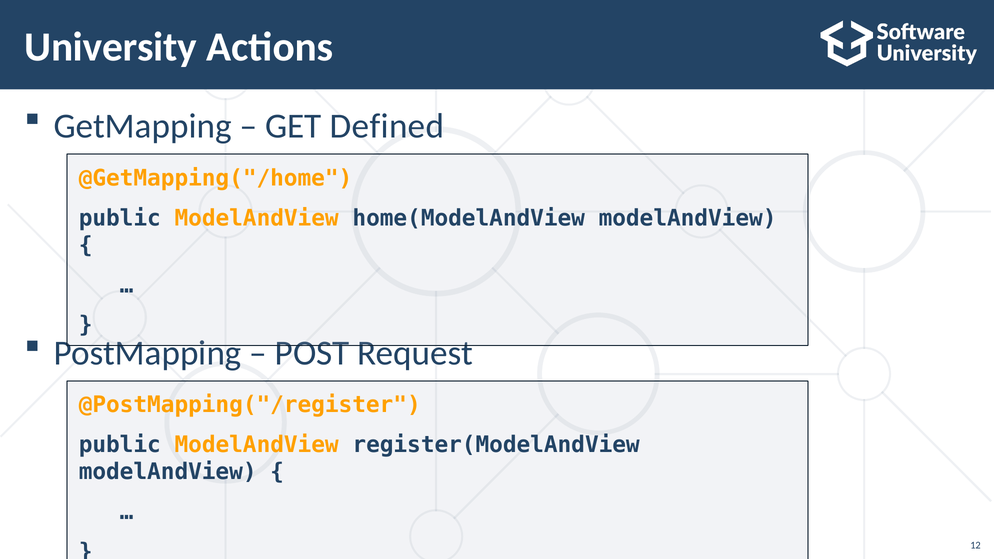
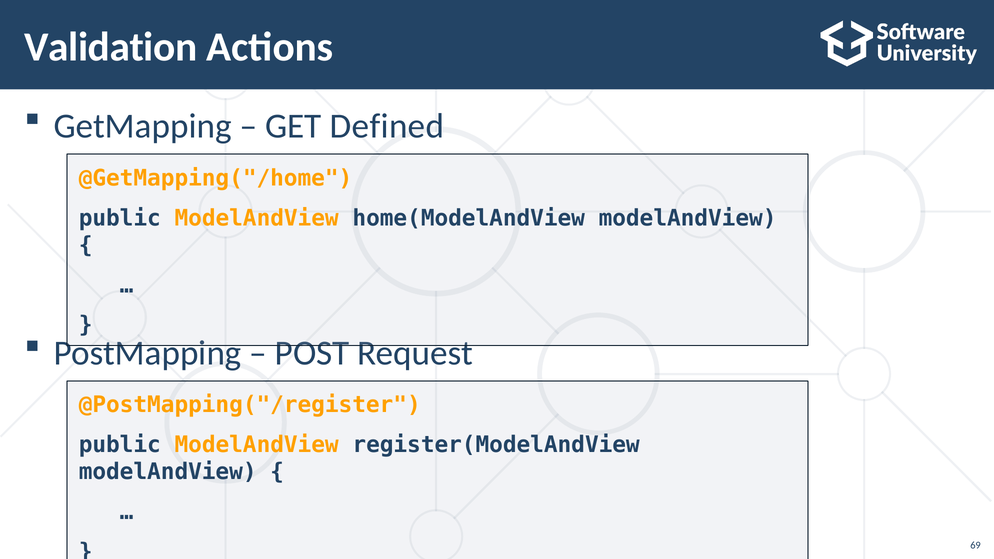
University: University -> Validation
12: 12 -> 69
